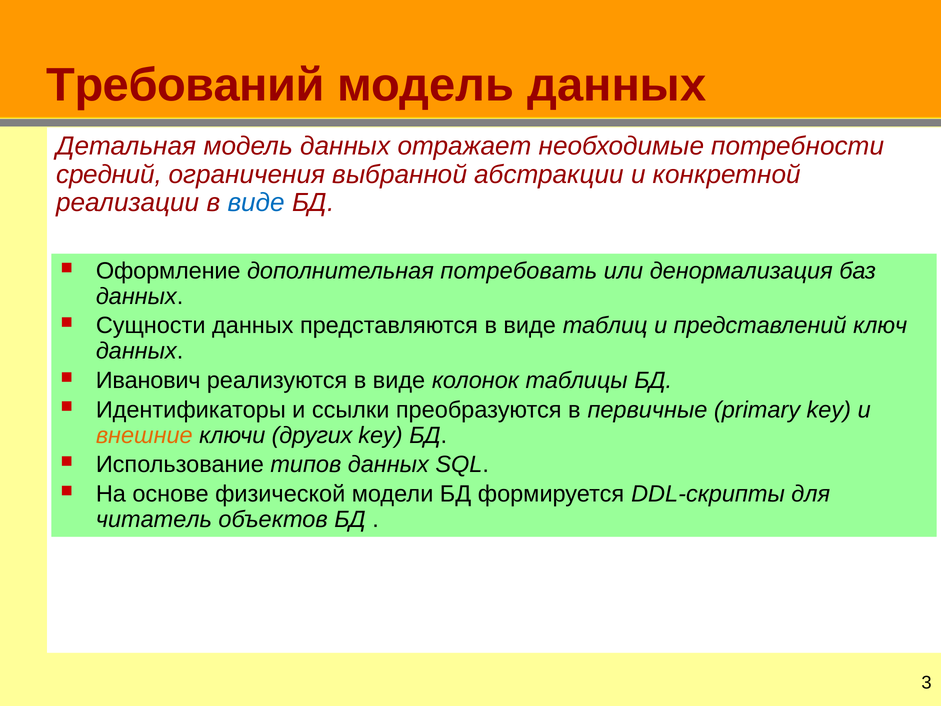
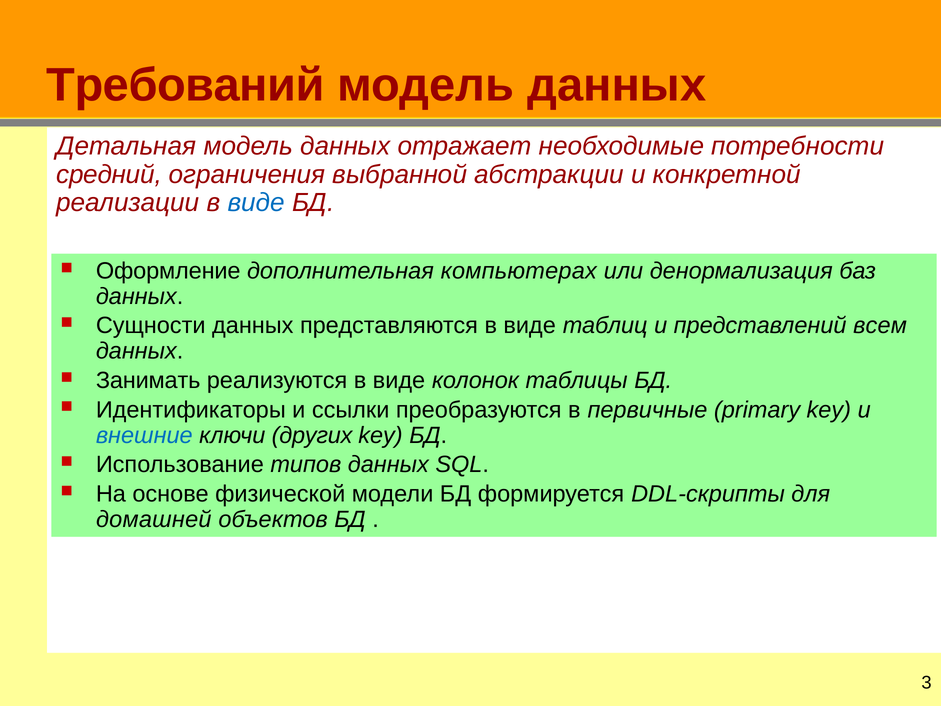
потребовать: потребовать -> компьютерах
ключ: ключ -> всем
Иванович: Иванович -> Занимать
внешние colour: orange -> blue
читатель: читатель -> домашней
